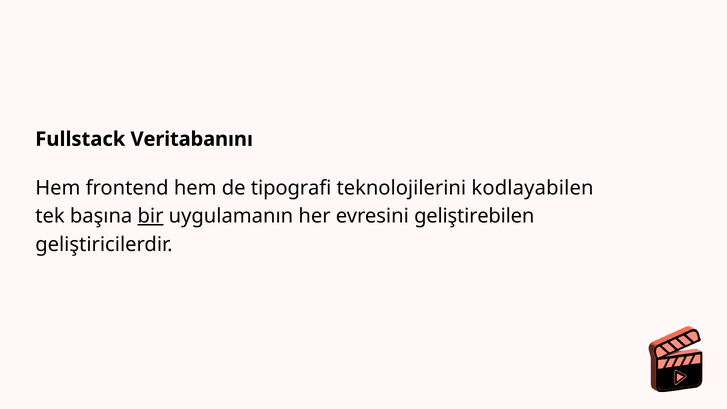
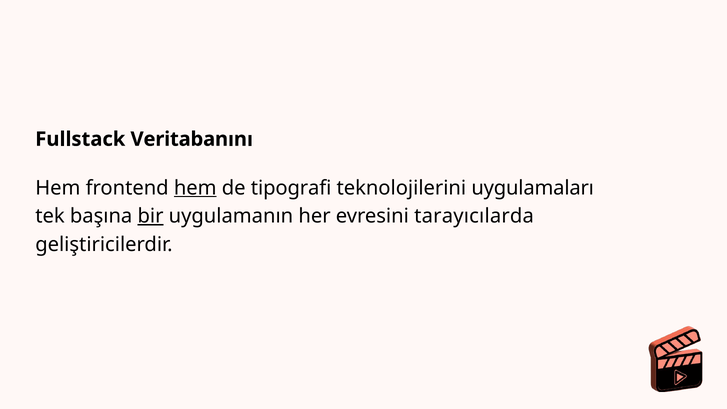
hem at (195, 188) underline: none -> present
kodlayabilen: kodlayabilen -> uygulamaları
geliştirebilen: geliştirebilen -> tarayıcılarda
